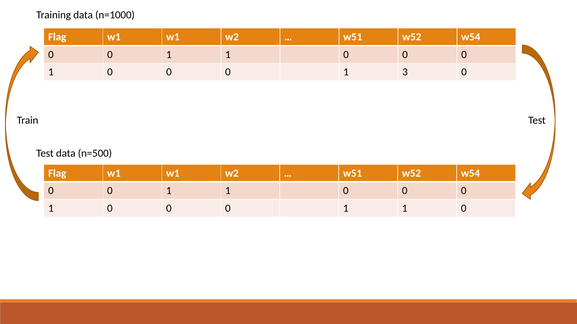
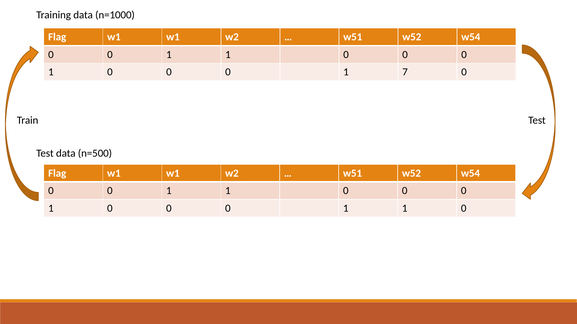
3: 3 -> 7
